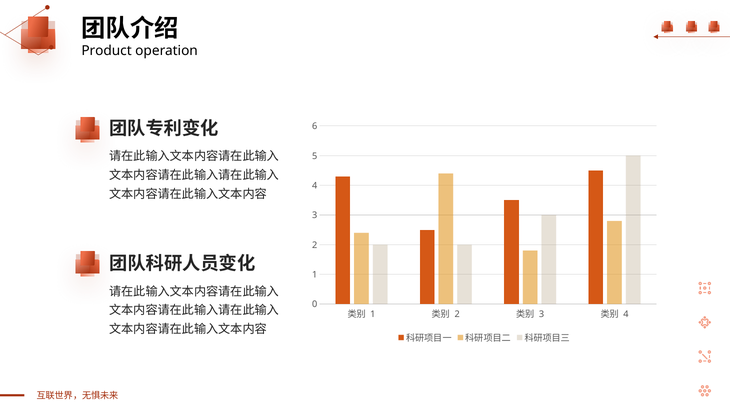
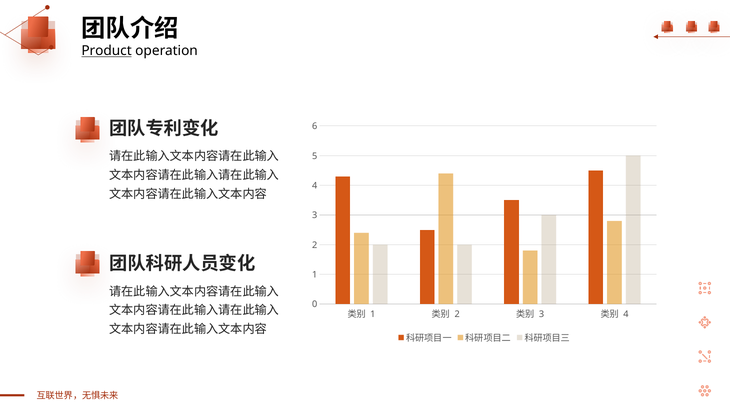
Product underline: none -> present
